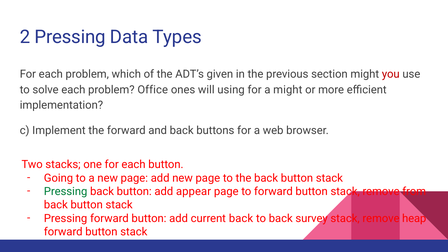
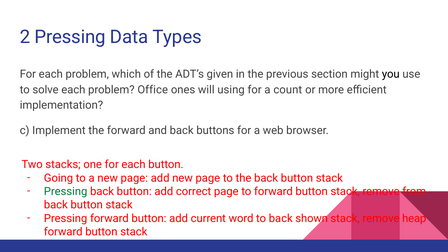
you colour: red -> black
a might: might -> count
appear: appear -> correct
current back: back -> word
survey: survey -> shown
